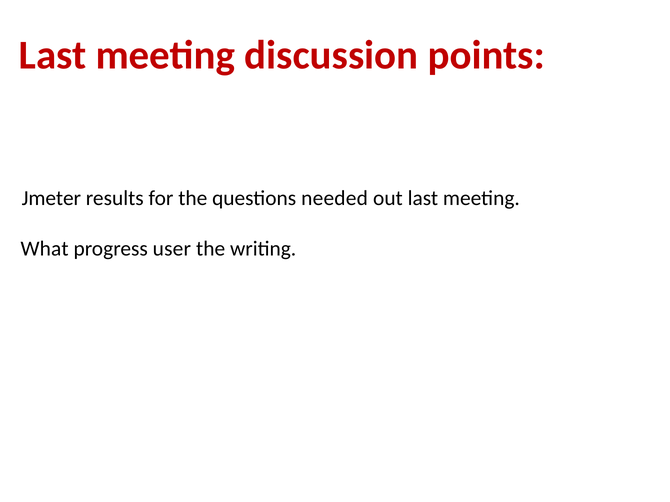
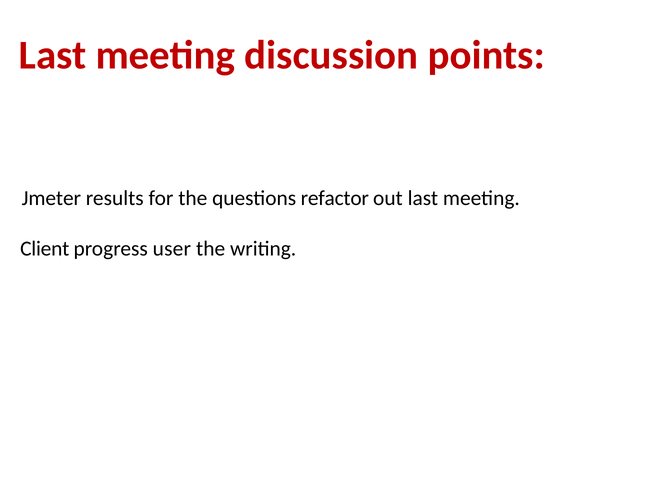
needed: needed -> refactor
What: What -> Client
